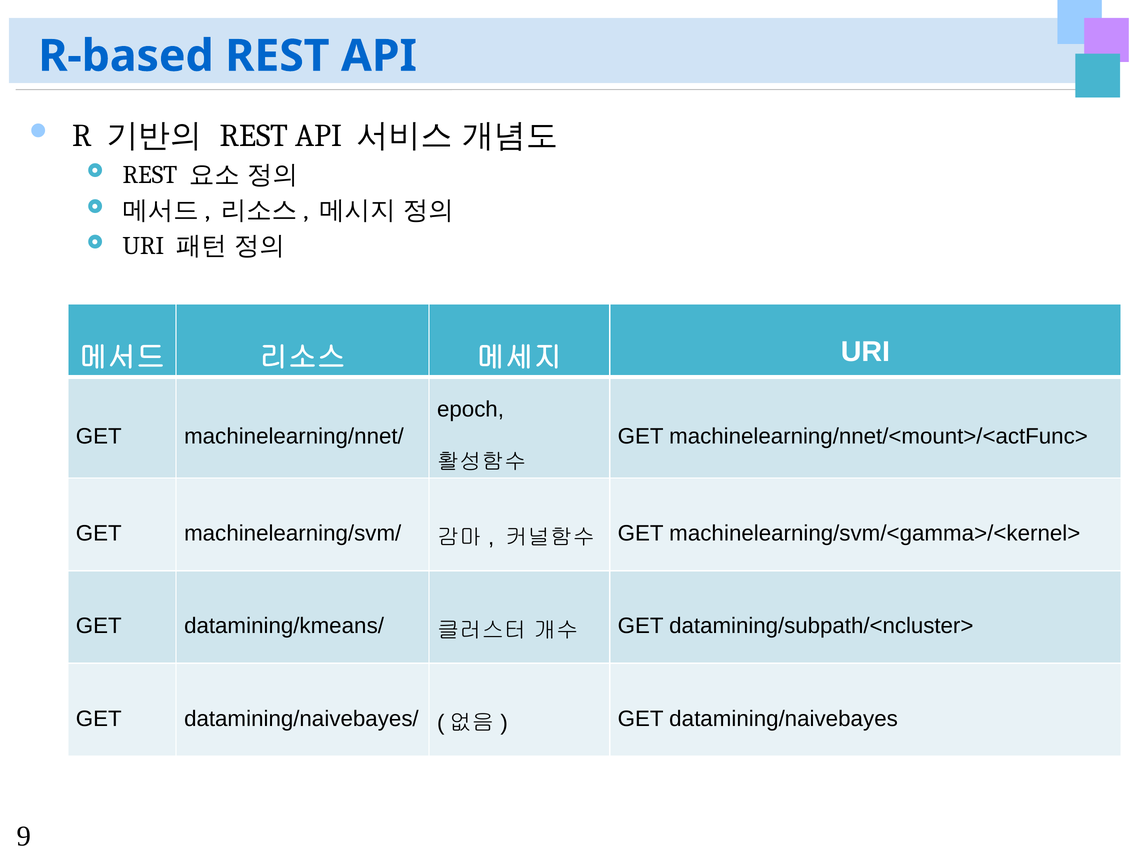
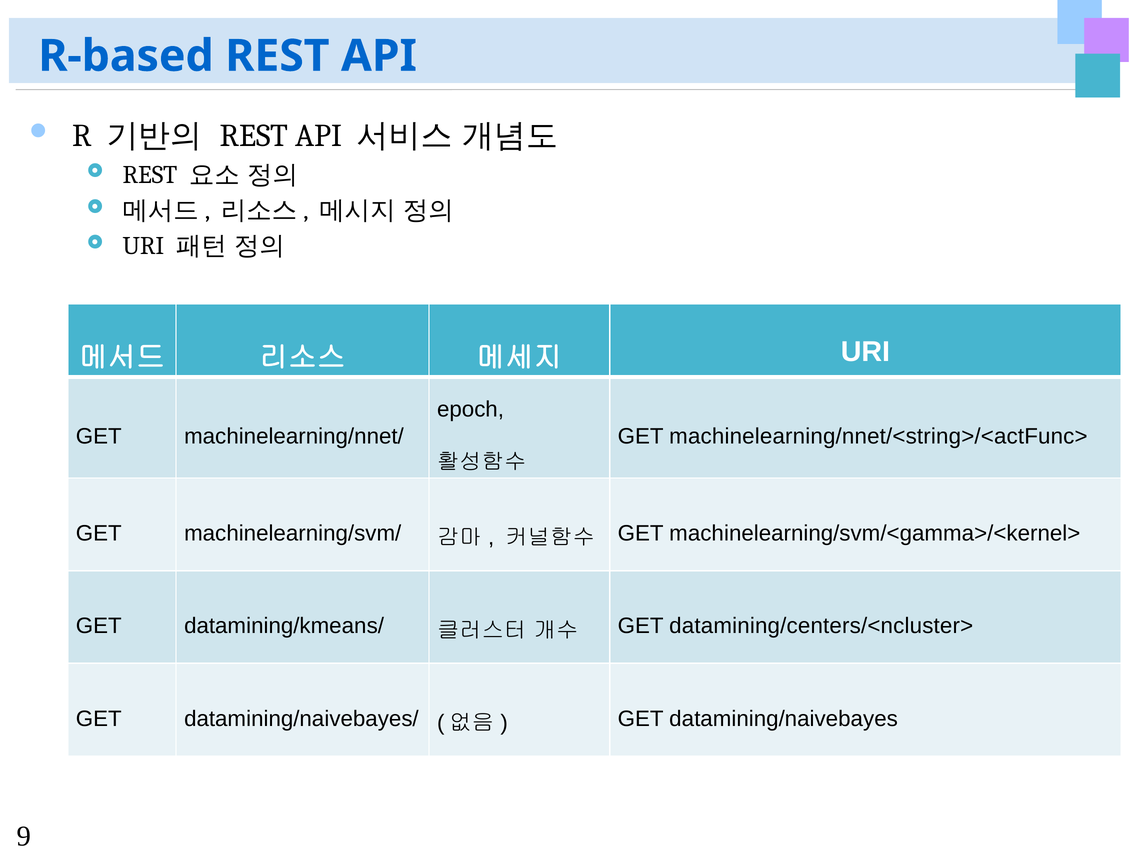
machinelearning/nnet/<mount>/<actFunc>: machinelearning/nnet/<mount>/<actFunc> -> machinelearning/nnet/<string>/<actFunc>
datamining/subpath/<ncluster>: datamining/subpath/<ncluster> -> datamining/centers/<ncluster>
